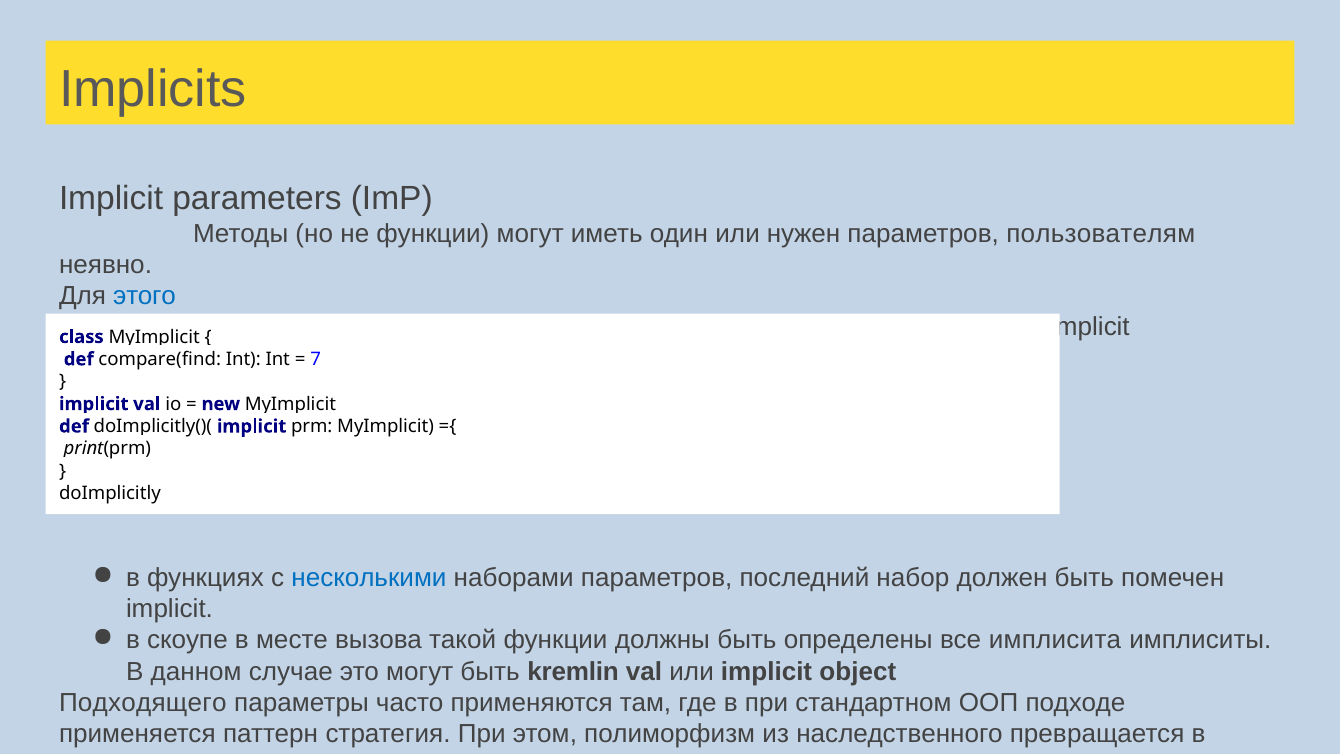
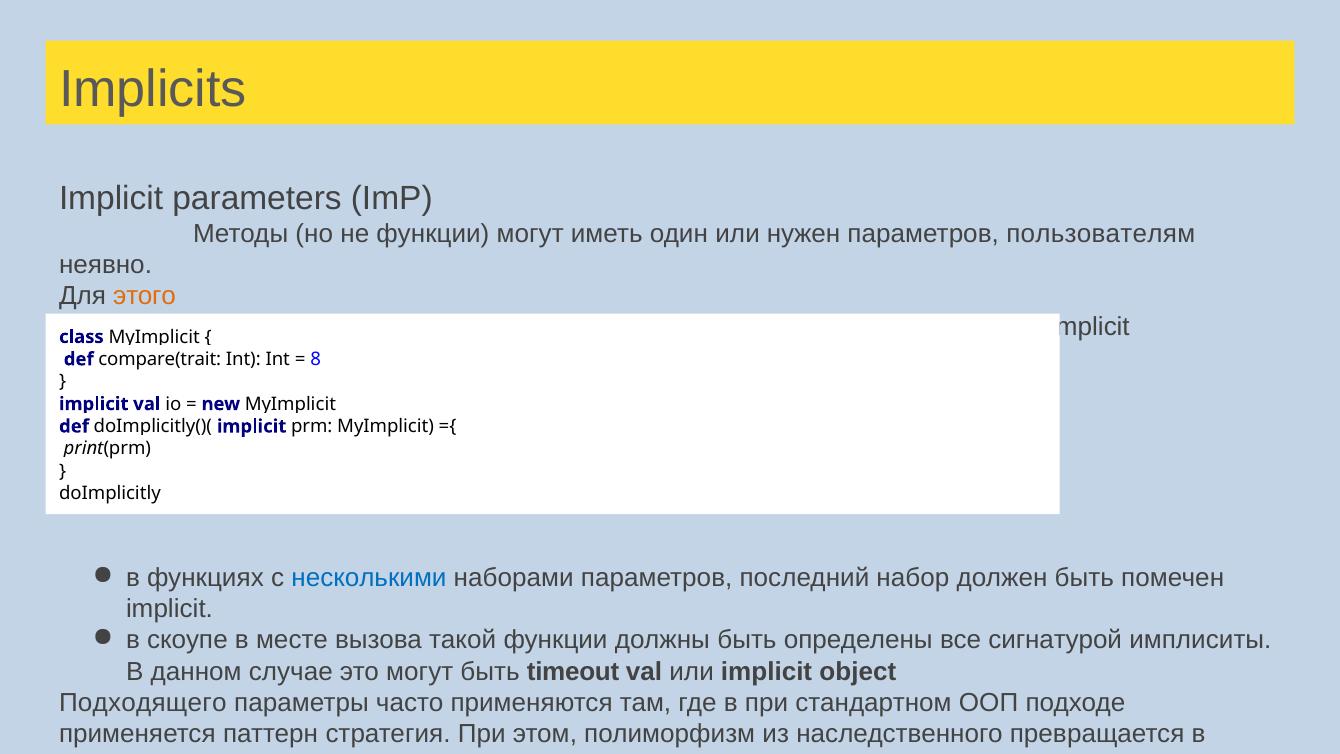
этого colour: blue -> orange
compare(find: compare(find -> compare(trait
7: 7 -> 8
имплисита: имплисита -> сигнатурой
kremlin: kremlin -> timeout
